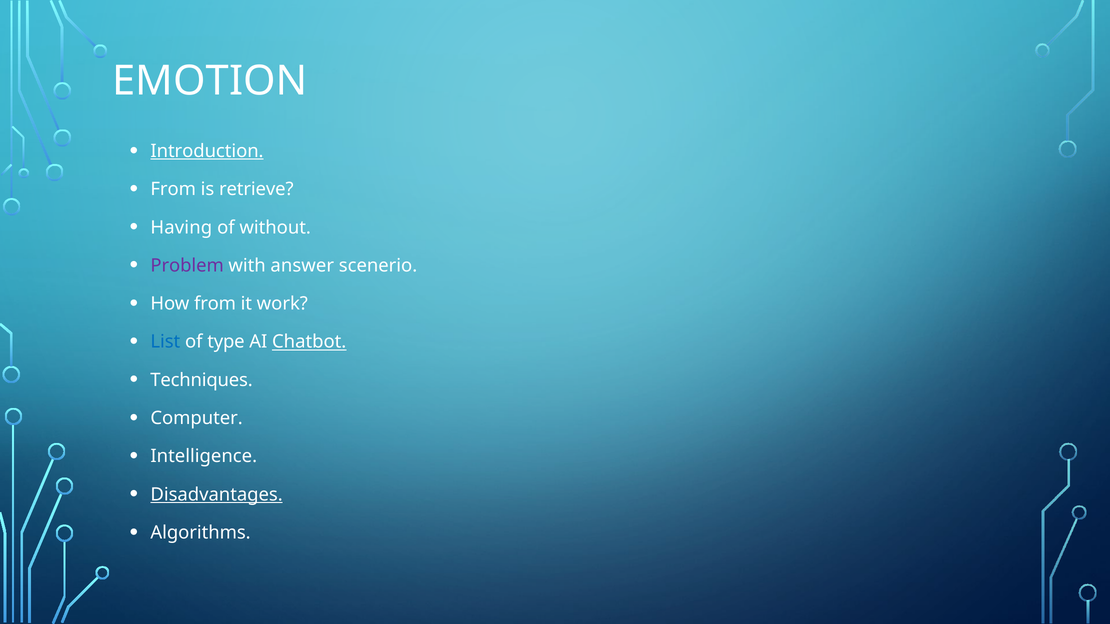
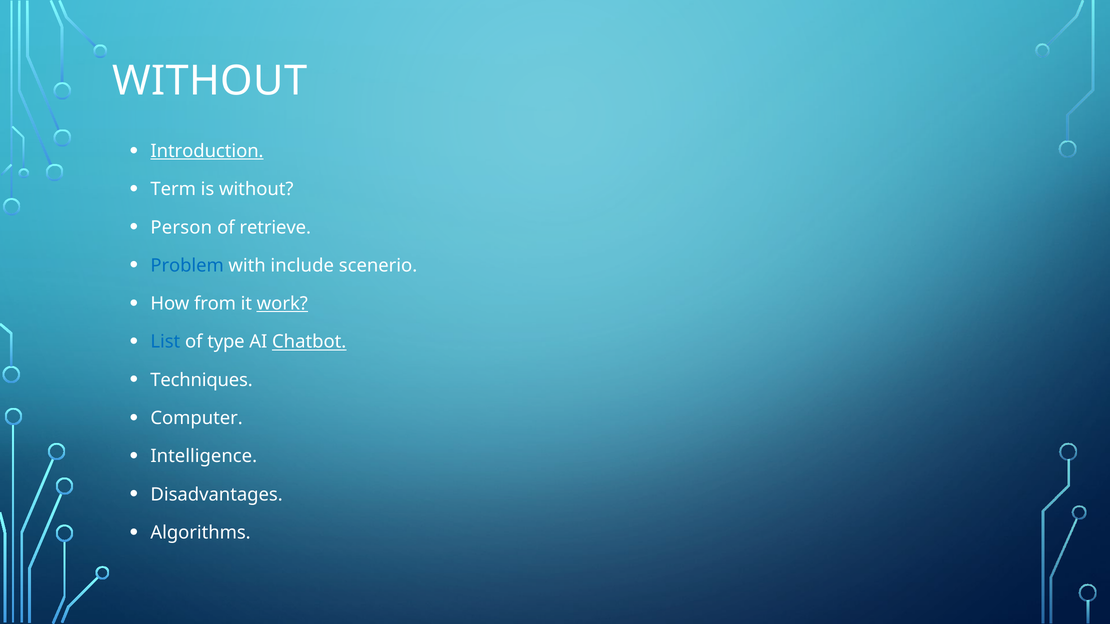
EMOTION at (210, 81): EMOTION -> WITHOUT
From at (173, 189): From -> Term
is retrieve: retrieve -> without
Having: Having -> Person
without: without -> retrieve
Problem colour: purple -> blue
answer: answer -> include
work underline: none -> present
Disadvantages underline: present -> none
